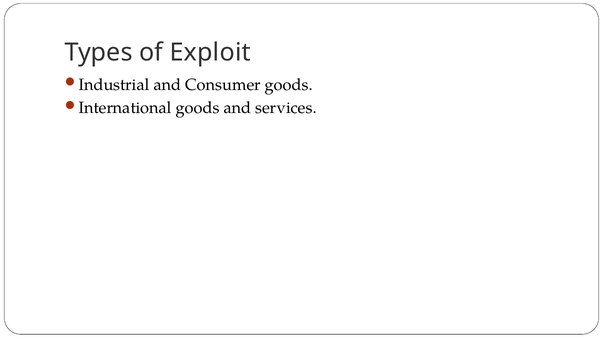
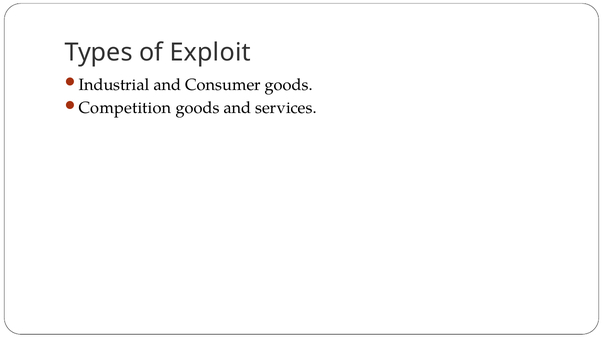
International: International -> Competition
